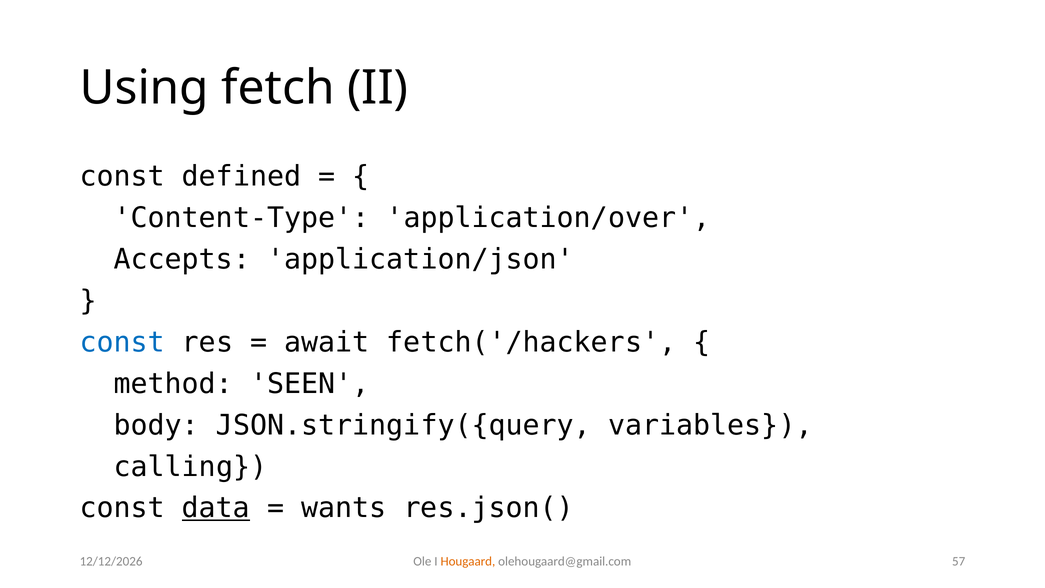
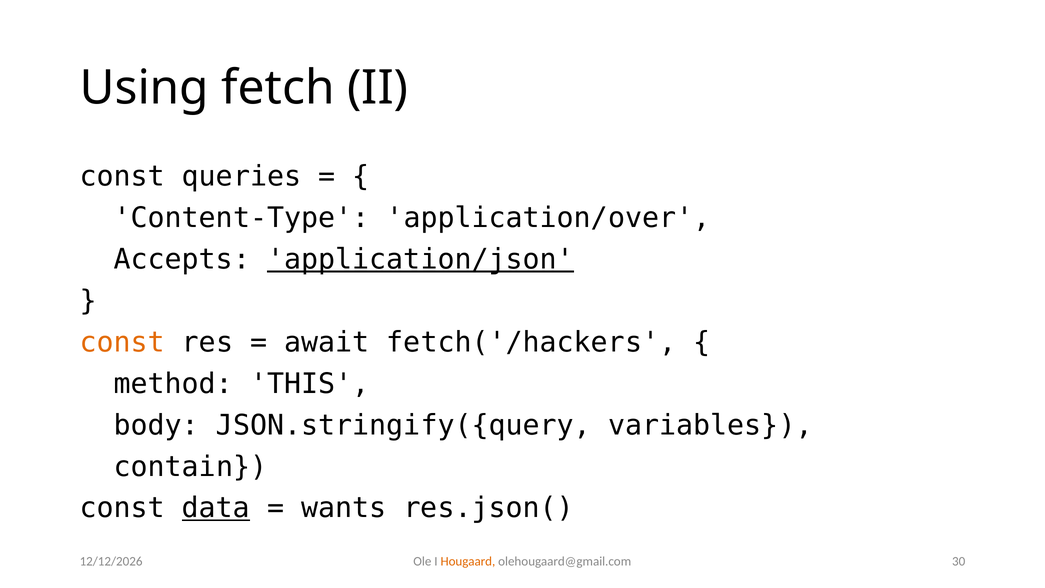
defined: defined -> queries
application/json underline: none -> present
const at (122, 342) colour: blue -> orange
SEEN: SEEN -> THIS
calling: calling -> contain
57: 57 -> 30
